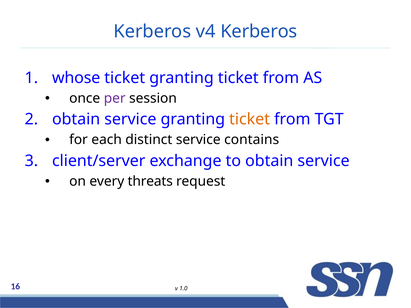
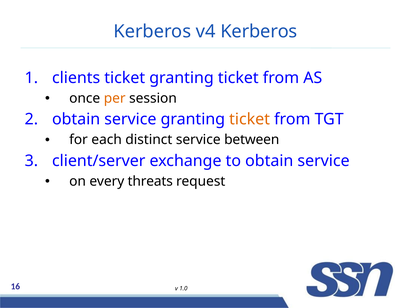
whose: whose -> clients
per colour: purple -> orange
contains: contains -> between
